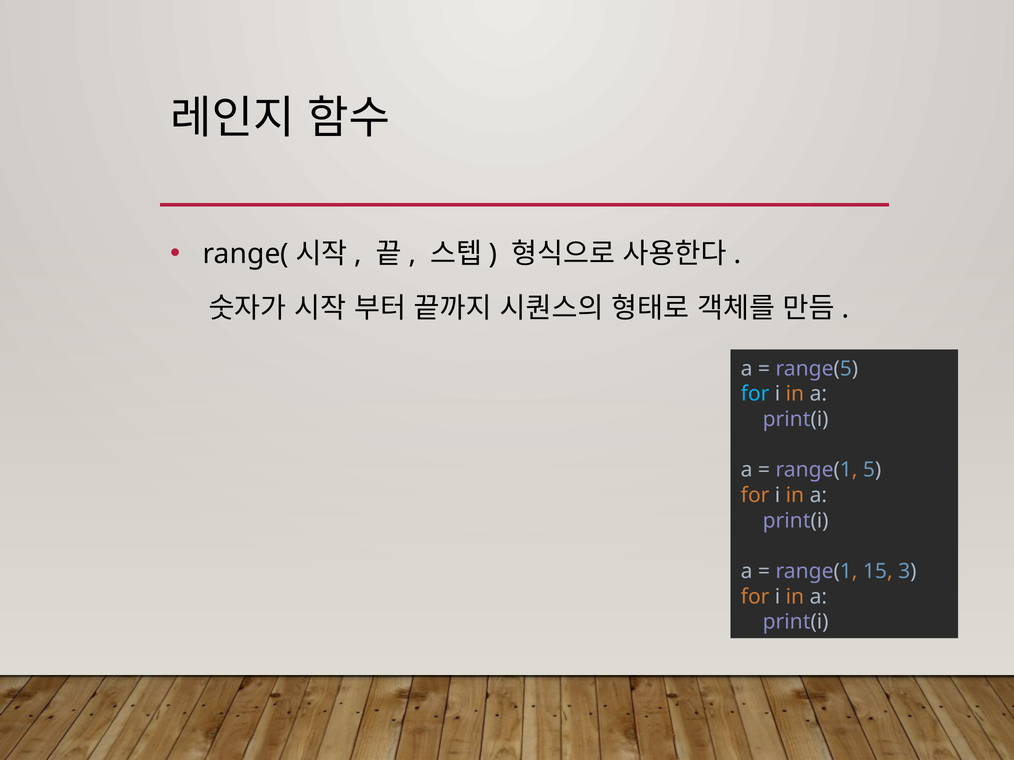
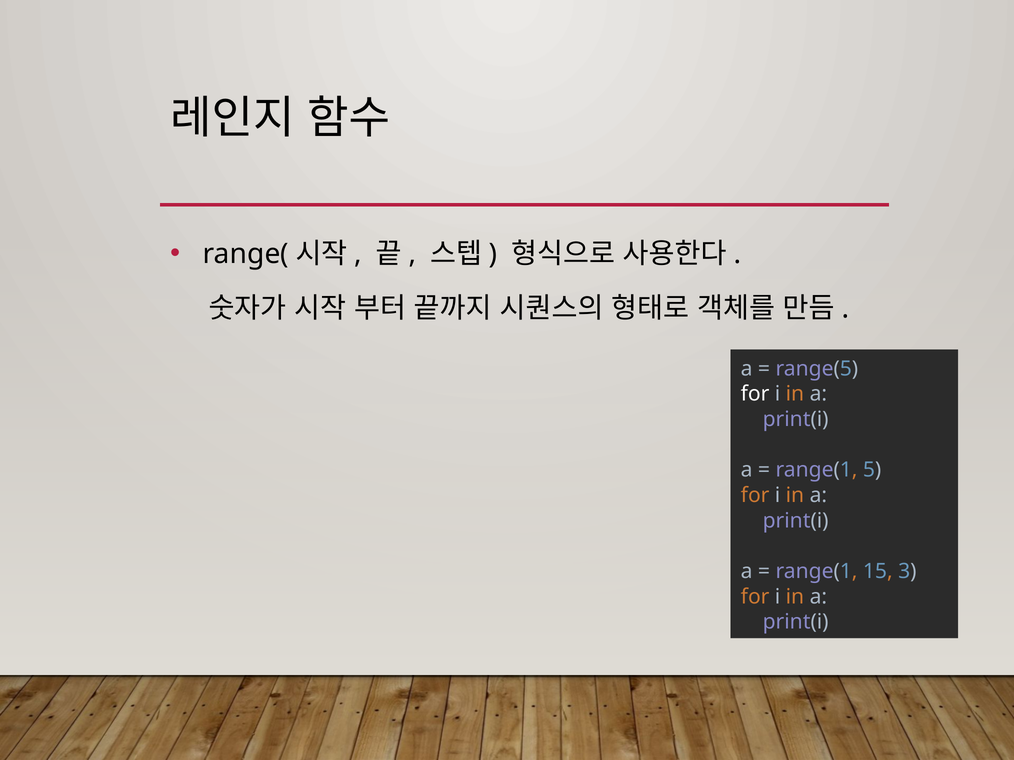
for at (755, 394) colour: light blue -> white
